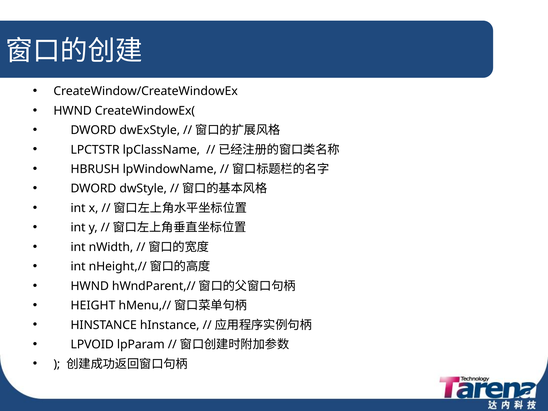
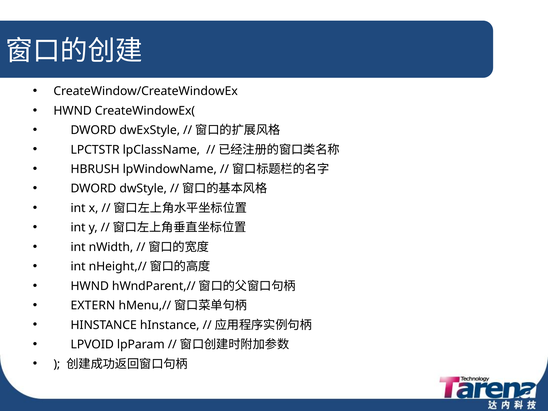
HEIGHT: HEIGHT -> EXTERN
